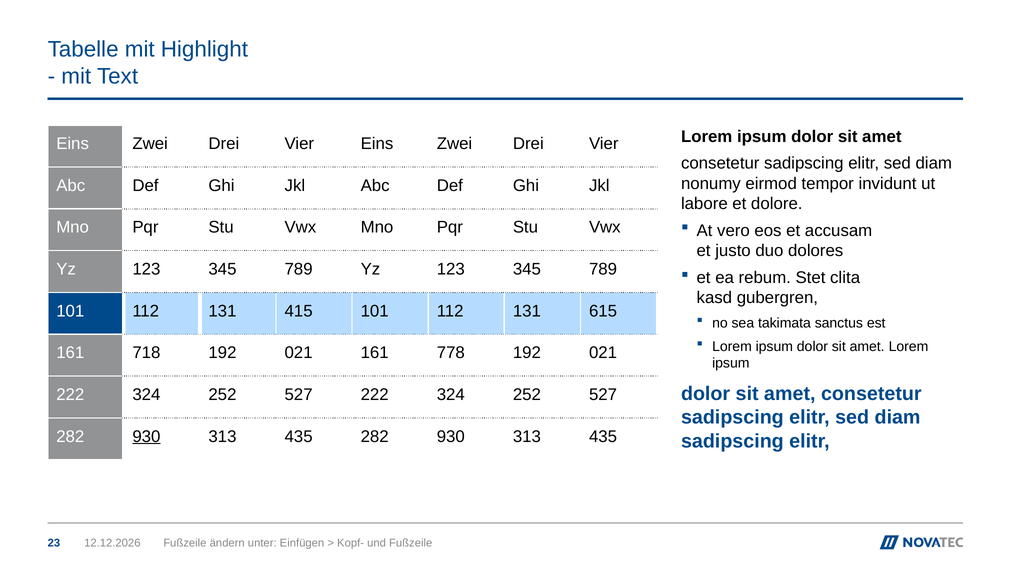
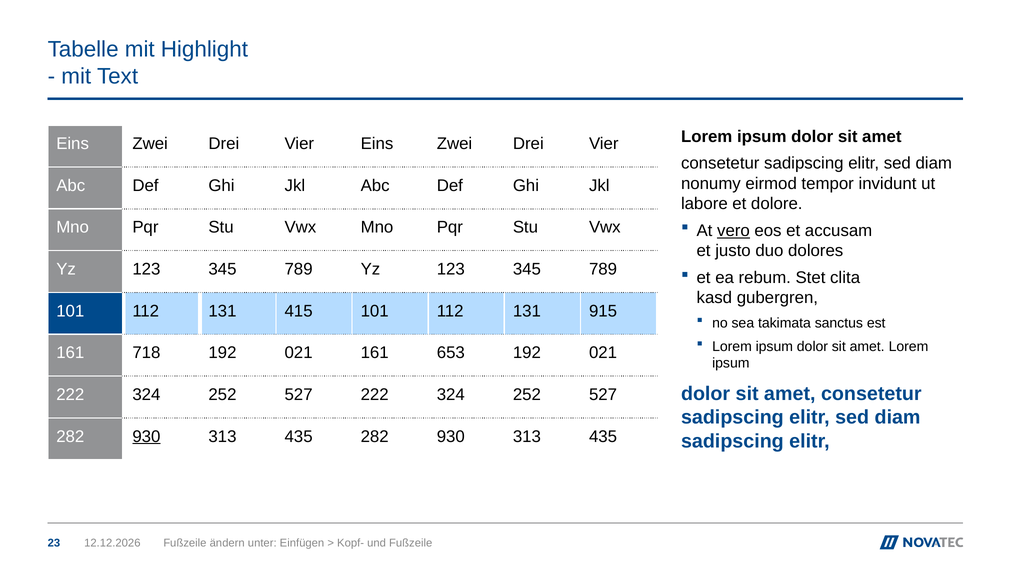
vero underline: none -> present
615: 615 -> 915
778: 778 -> 653
